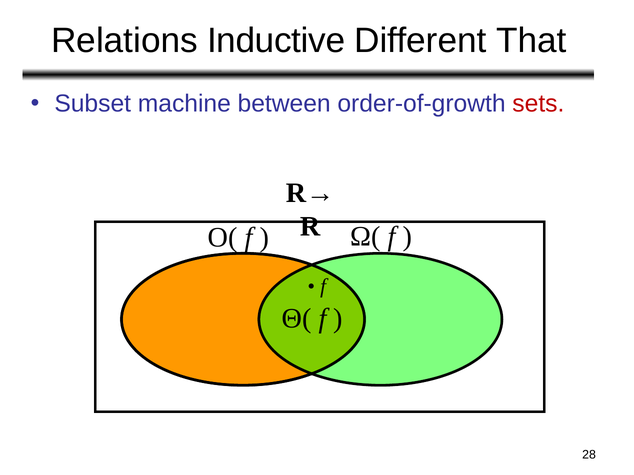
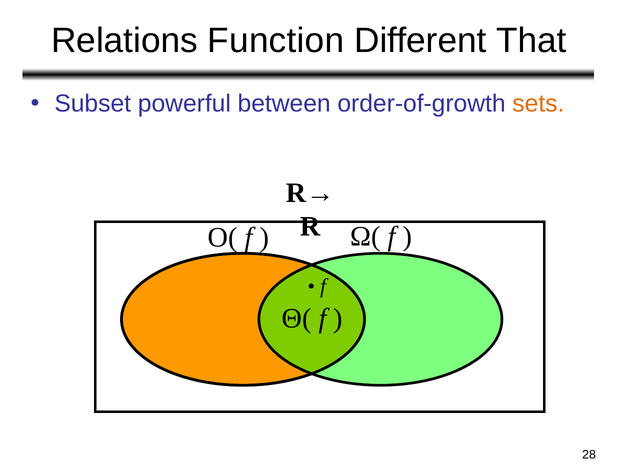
Inductive: Inductive -> Function
machine: machine -> powerful
sets colour: red -> orange
